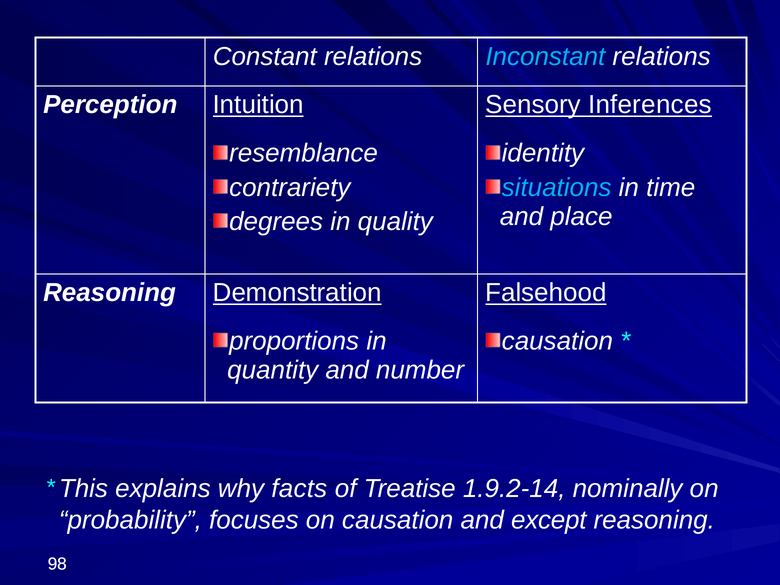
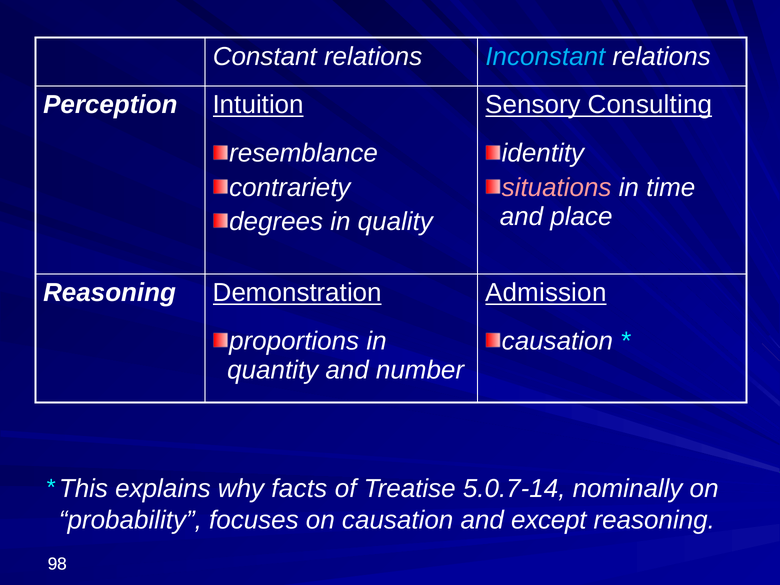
Inferences: Inferences -> Consulting
situations colour: light blue -> pink
Falsehood: Falsehood -> Admission
1.9.2-14: 1.9.2-14 -> 5.0.7-14
